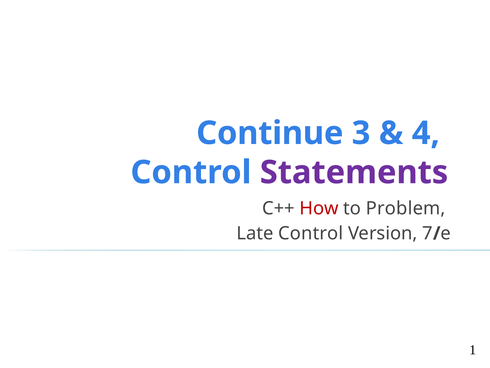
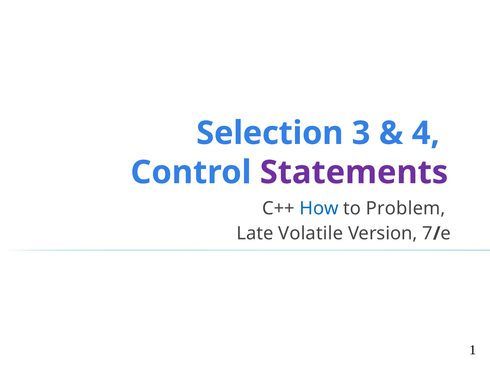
Continue: Continue -> Selection
How colour: red -> blue
Late Control: Control -> Volatile
